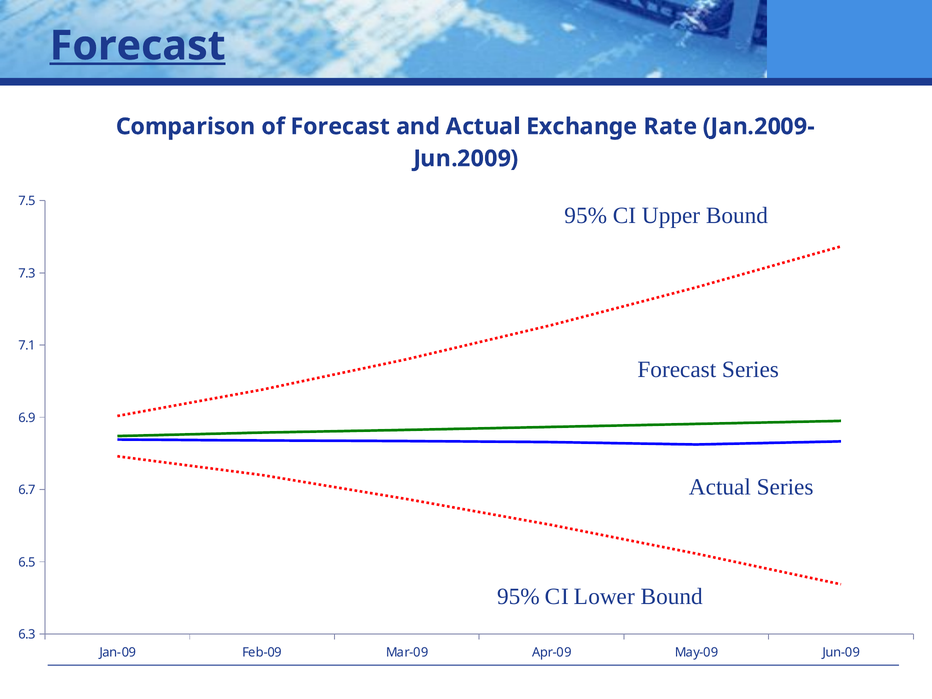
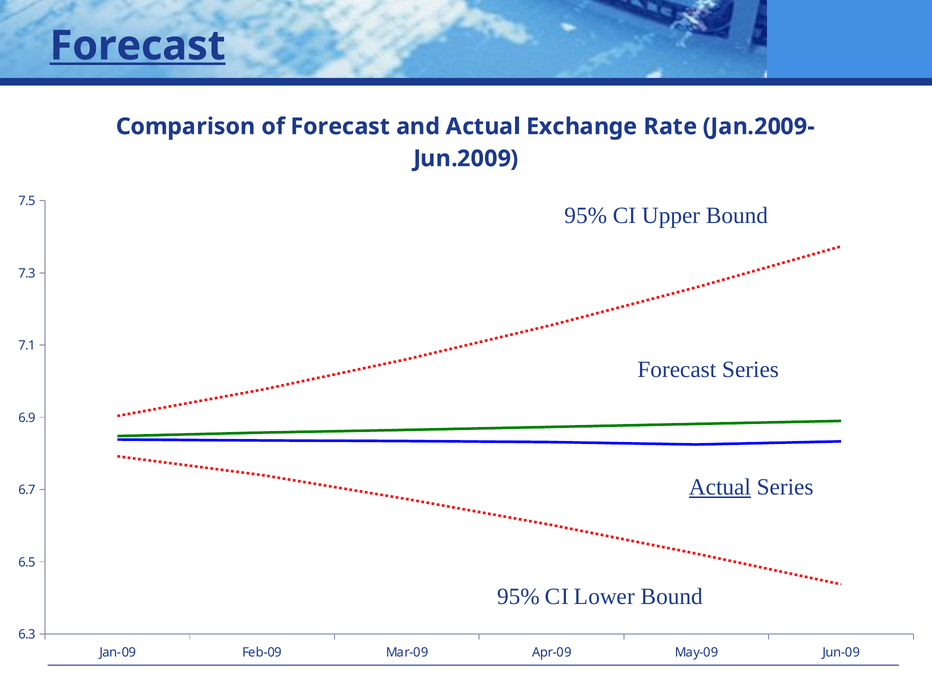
Actual at (720, 487) underline: none -> present
